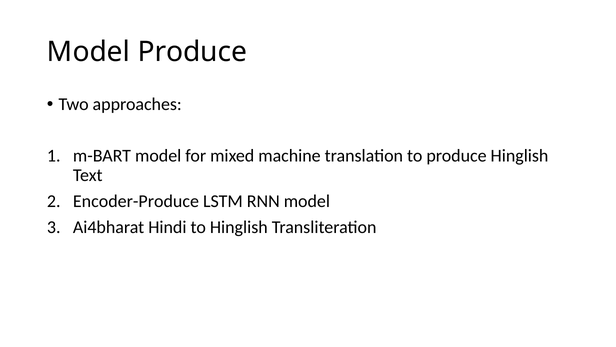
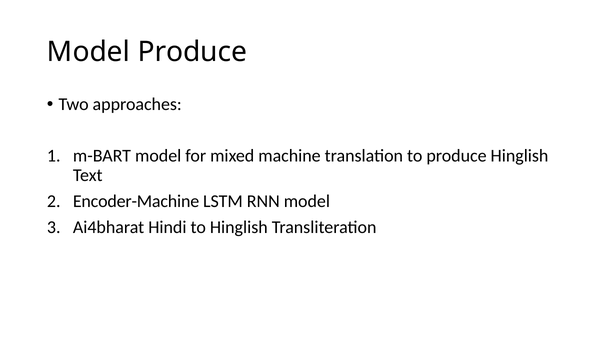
Encoder-Produce: Encoder-Produce -> Encoder-Machine
